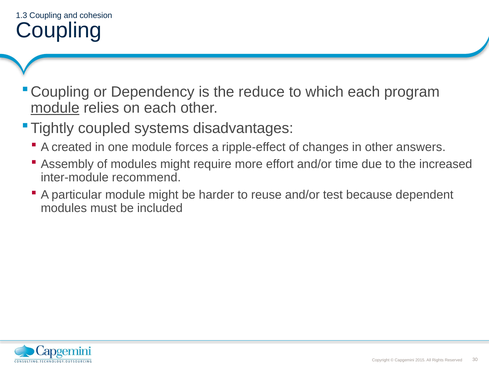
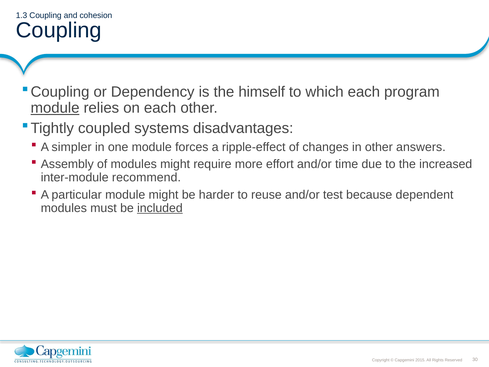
reduce: reduce -> himself
created: created -> simpler
included underline: none -> present
